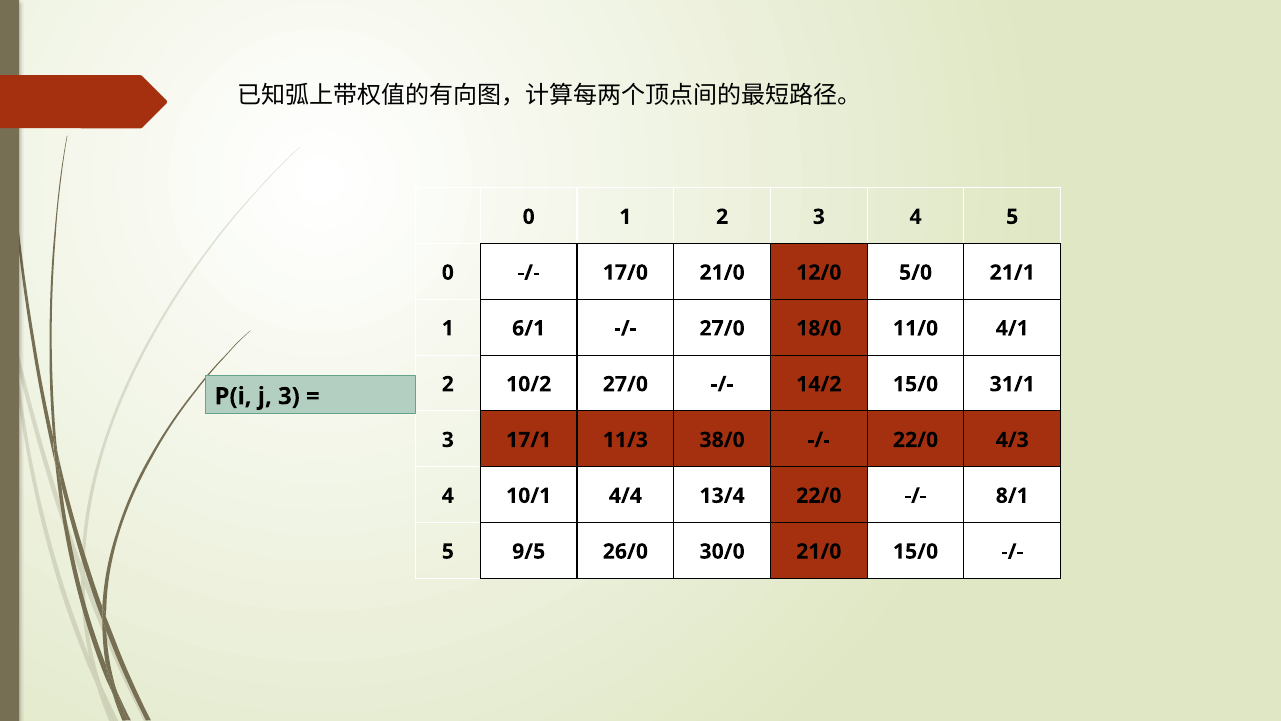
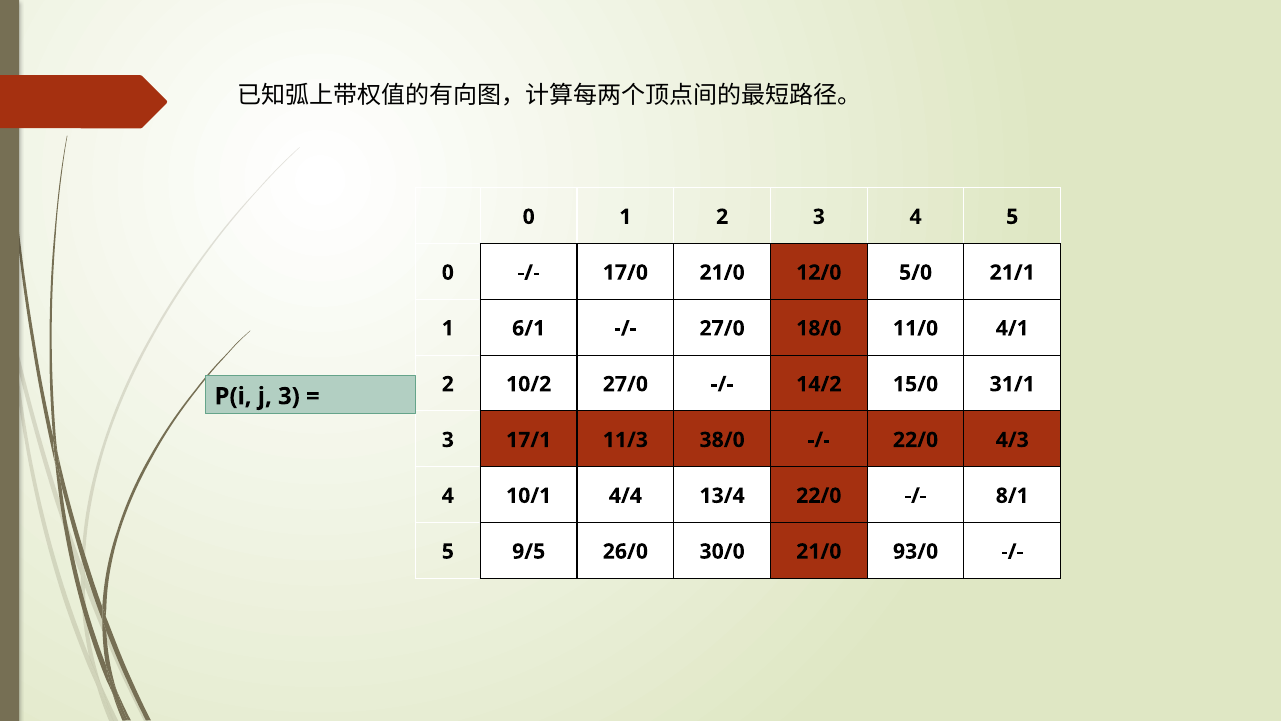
21/0 15/0: 15/0 -> 93/0
